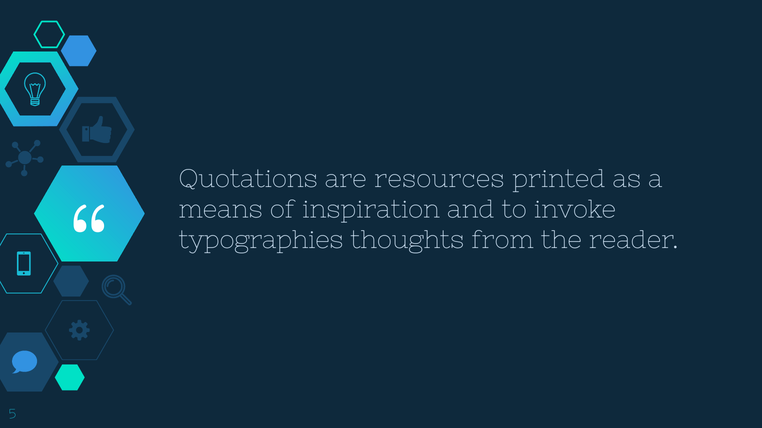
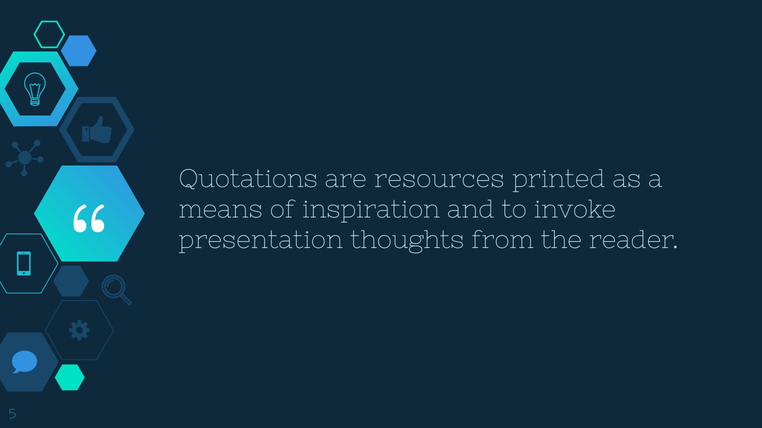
typographies: typographies -> presentation
